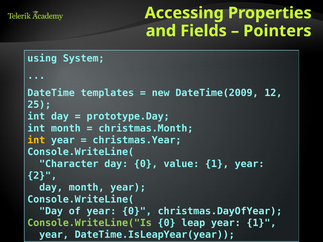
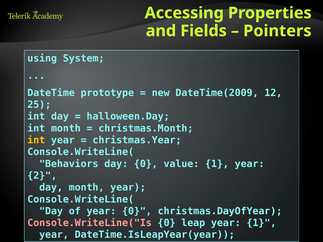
templates: templates -> prototype
prototype.Day: prototype.Day -> halloween.Day
Character: Character -> Behaviors
Console.WriteLine("Is colour: light green -> pink
